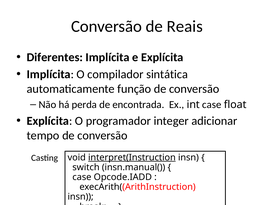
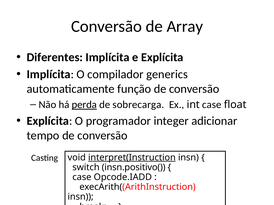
Reais: Reais -> Array
sintática: sintática -> generics
perda underline: none -> present
encontrada: encontrada -> sobrecarga
insn.manual(: insn.manual( -> insn.positivo(
